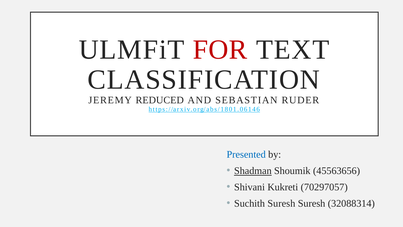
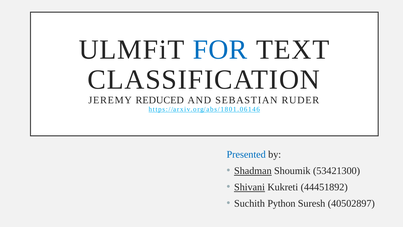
FOR colour: red -> blue
45563656: 45563656 -> 53421300
Shivani underline: none -> present
70297057: 70297057 -> 44451892
Suchith Suresh: Suresh -> Python
32088314: 32088314 -> 40502897
